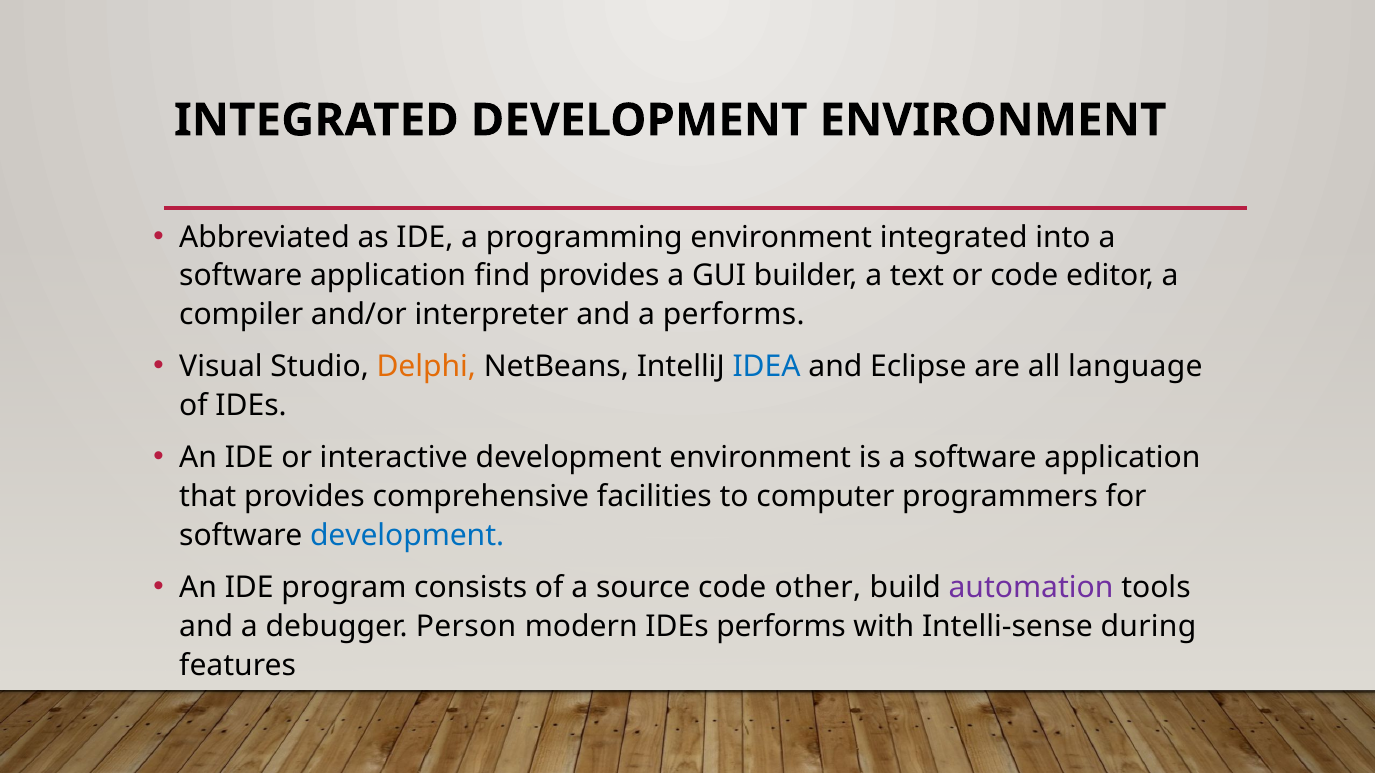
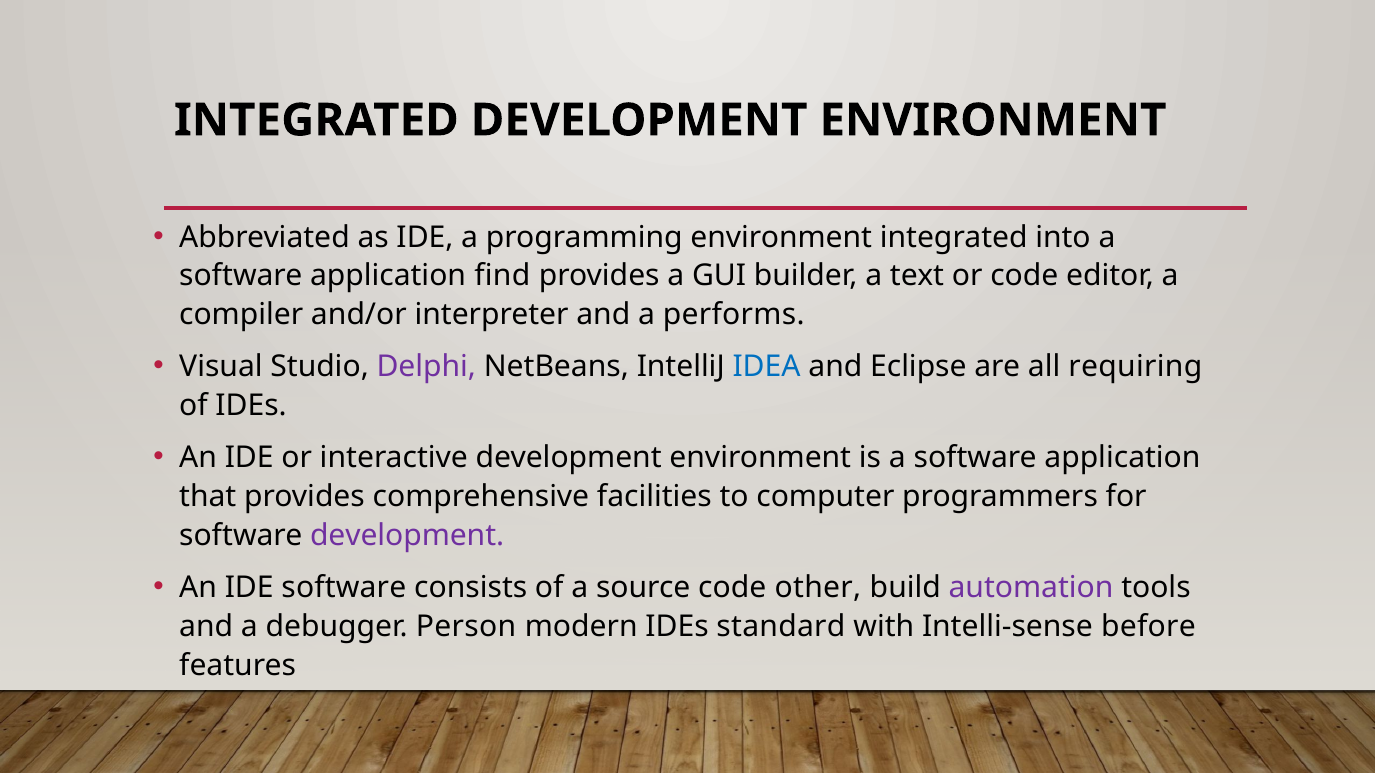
Delphi colour: orange -> purple
language: language -> requiring
development at (407, 536) colour: blue -> purple
IDE program: program -> software
IDEs performs: performs -> standard
during: during -> before
